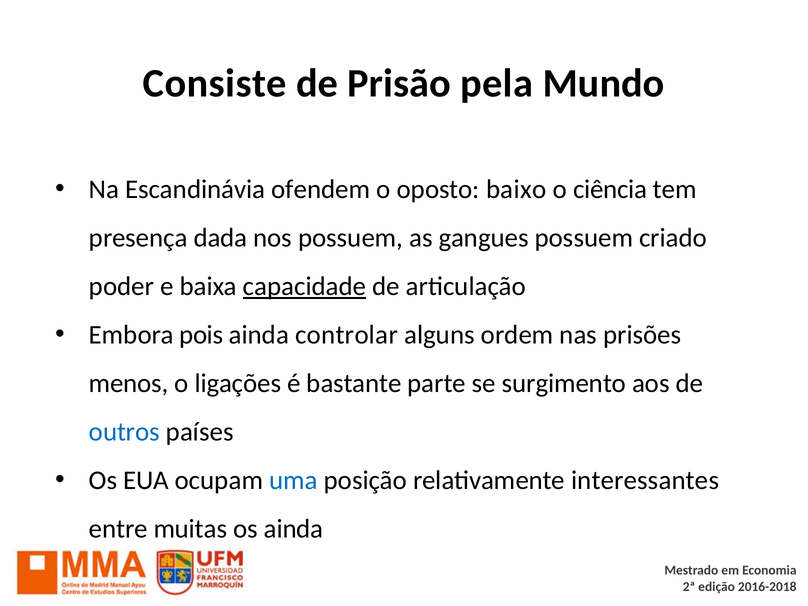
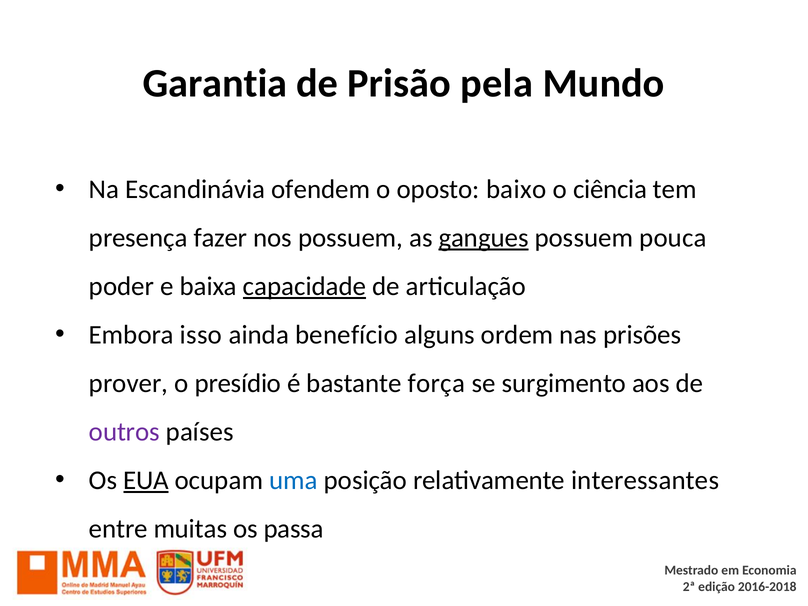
Consiste: Consiste -> Garantia
dada: dada -> fazer
gangues underline: none -> present
criado: criado -> pouca
pois: pois -> isso
controlar: controlar -> benefício
menos: menos -> prover
ligações: ligações -> presídio
parte: parte -> força
outros colour: blue -> purple
EUA underline: none -> present
os ainda: ainda -> passa
